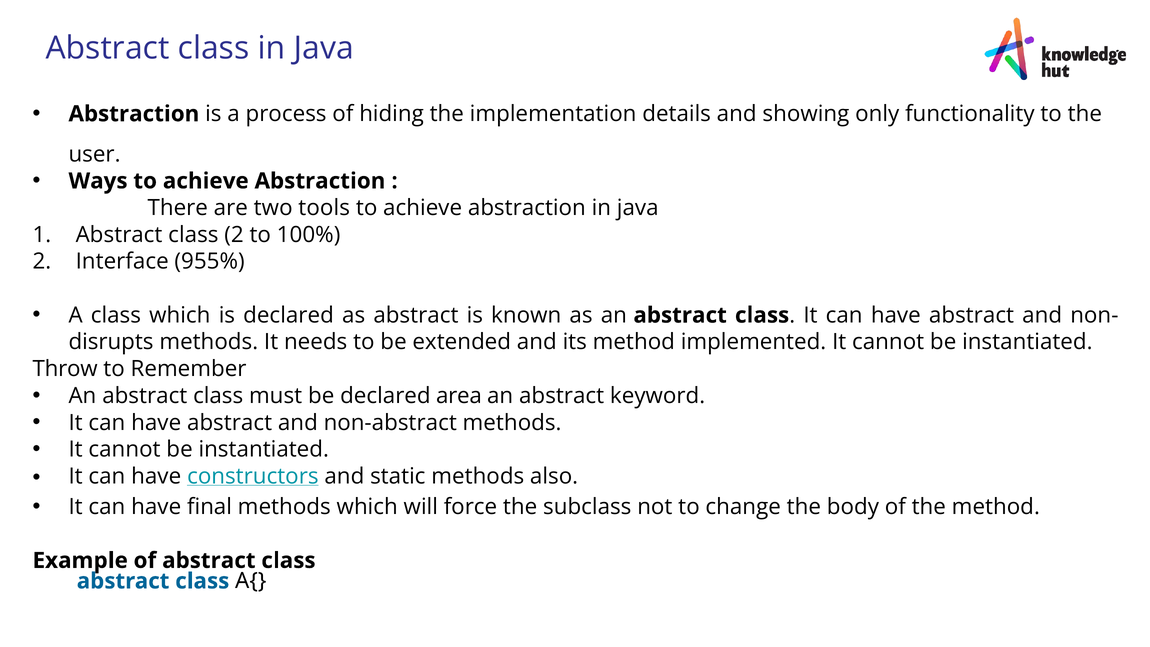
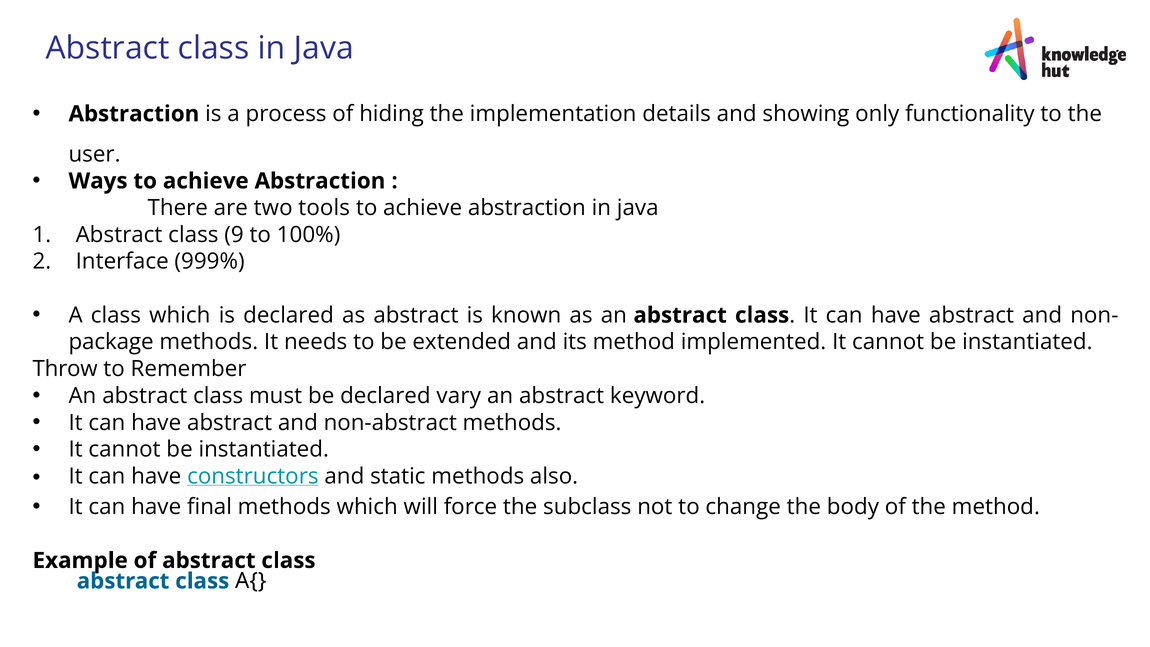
class 2: 2 -> 9
955%: 955% -> 999%
disrupts: disrupts -> package
area: area -> vary
